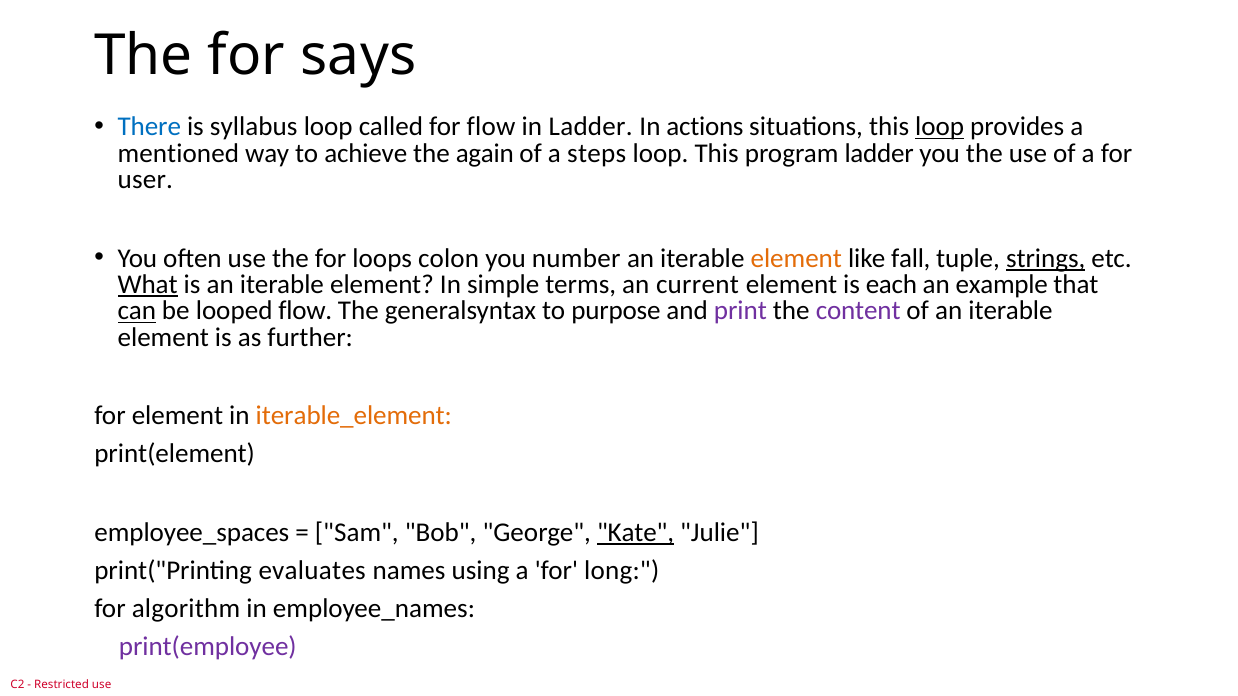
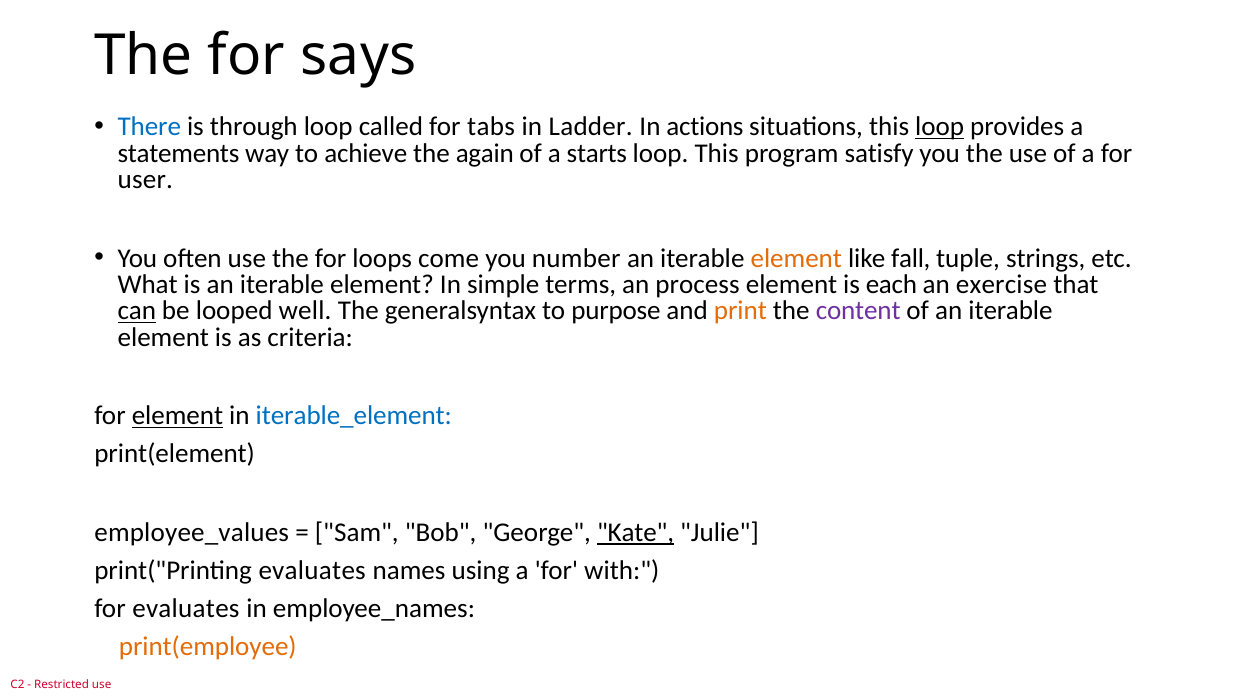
syllabus: syllabus -> through
for flow: flow -> tabs
mentioned: mentioned -> statements
steps: steps -> starts
program ladder: ladder -> satisfy
colon: colon -> come
strings underline: present -> none
What underline: present -> none
current: current -> process
example: example -> exercise
looped flow: flow -> well
print colour: purple -> orange
further: further -> criteria
element at (177, 416) underline: none -> present
iterable_element colour: orange -> blue
employee_spaces: employee_spaces -> employee_values
long: long -> with
for algorithm: algorithm -> evaluates
print(employee colour: purple -> orange
